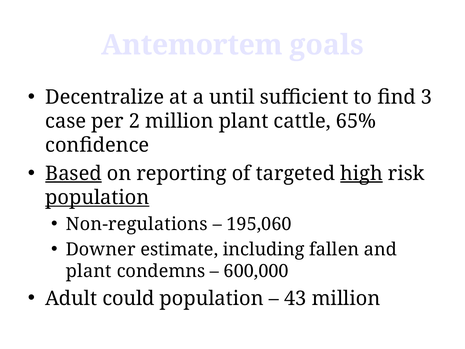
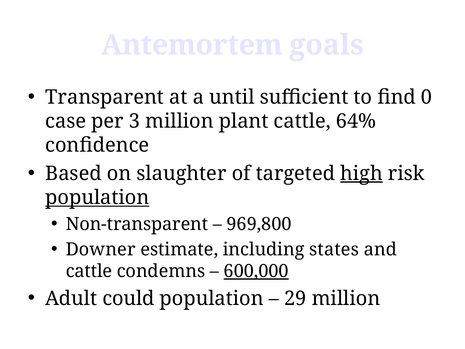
Decentralize: Decentralize -> Transparent
3: 3 -> 0
2: 2 -> 3
65%: 65% -> 64%
Based underline: present -> none
reporting: reporting -> slaughter
Non-regulations: Non-regulations -> Non-transparent
195,060: 195,060 -> 969,800
fallen: fallen -> states
plant at (89, 271): plant -> cattle
600,000 underline: none -> present
43: 43 -> 29
